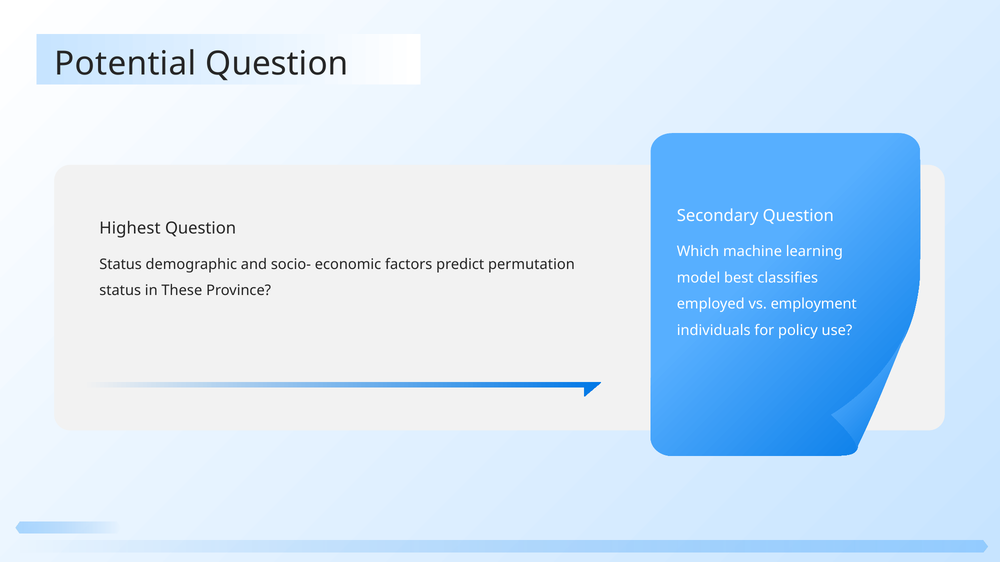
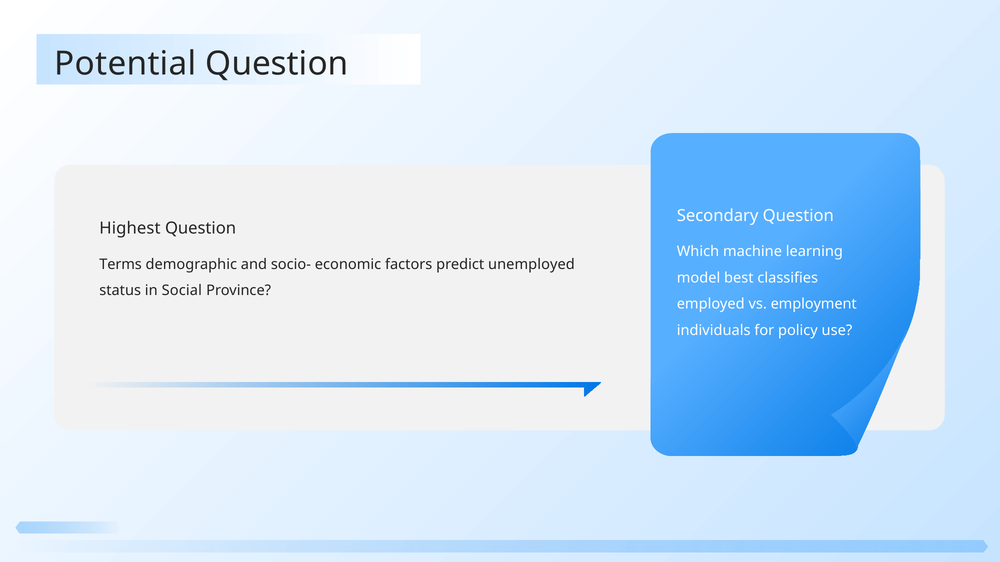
Status at (121, 265): Status -> Terms
permutation: permutation -> unemployed
These: These -> Social
